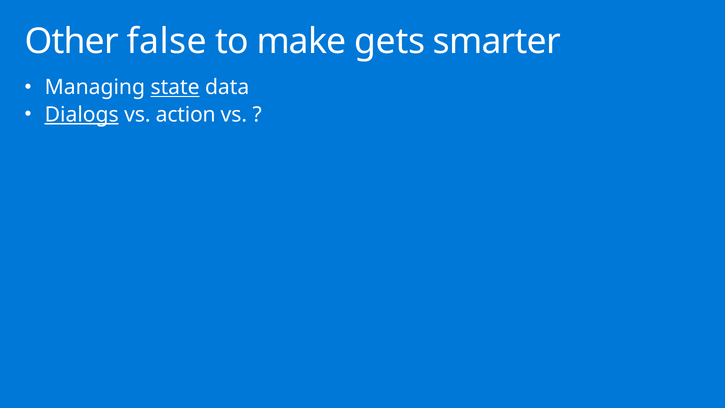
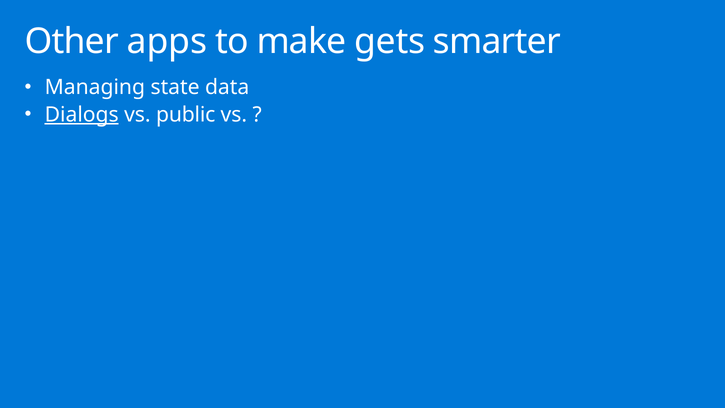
false: false -> apps
state underline: present -> none
action: action -> public
